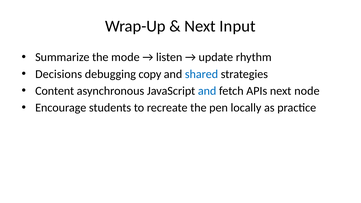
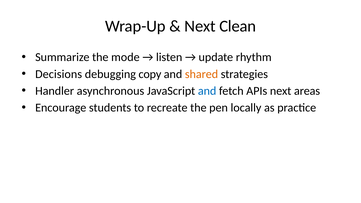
Input: Input -> Clean
shared colour: blue -> orange
Content: Content -> Handler
node: node -> areas
